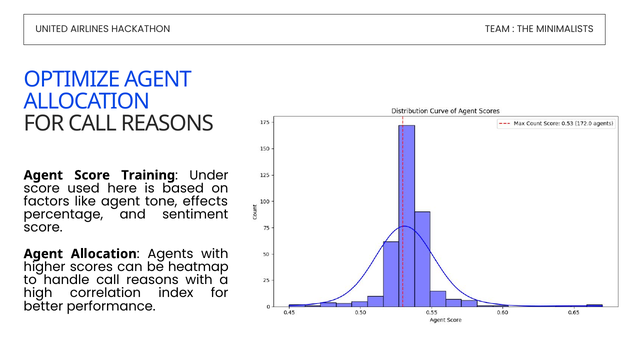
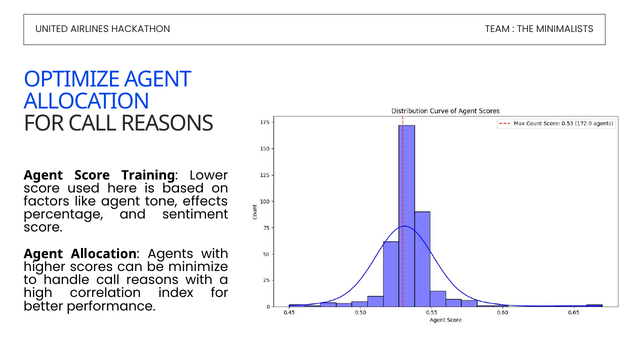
Under: Under -> Lower
heatmap: heatmap -> minimize
